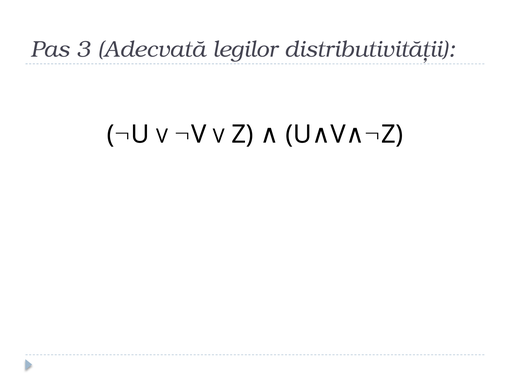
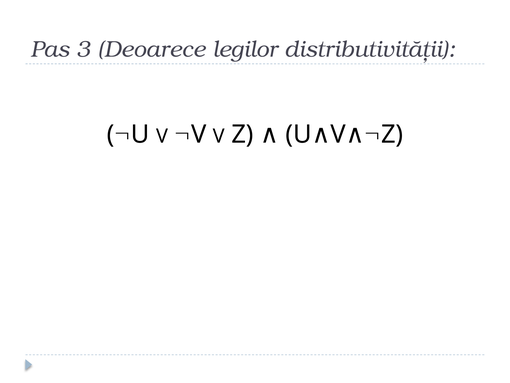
Adecvată: Adecvată -> Deoarece
